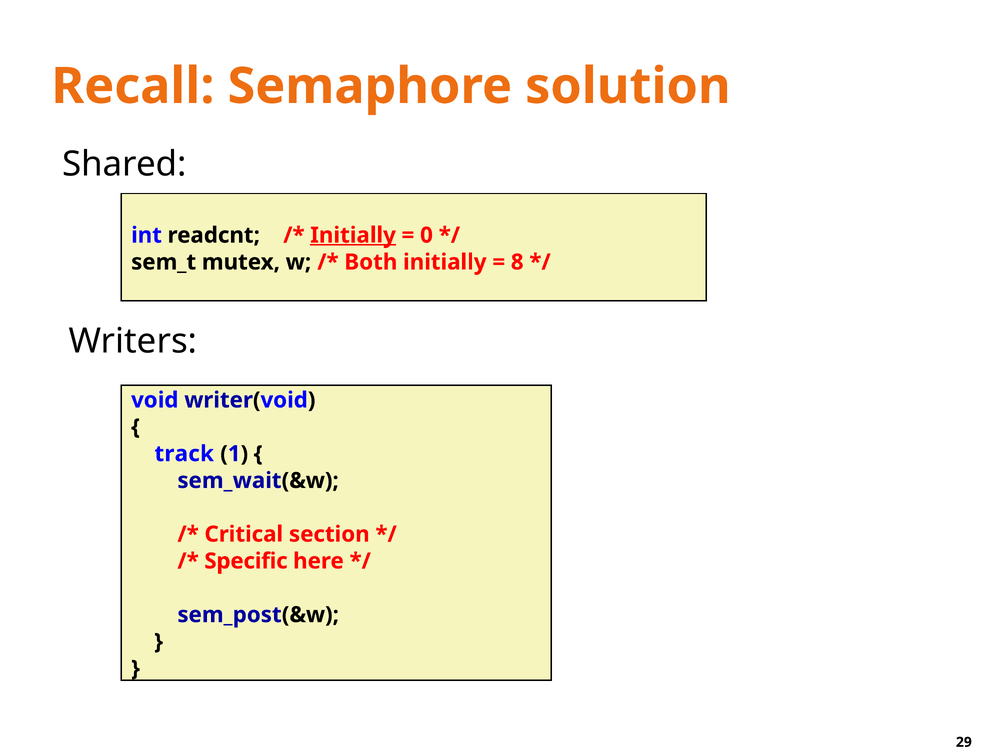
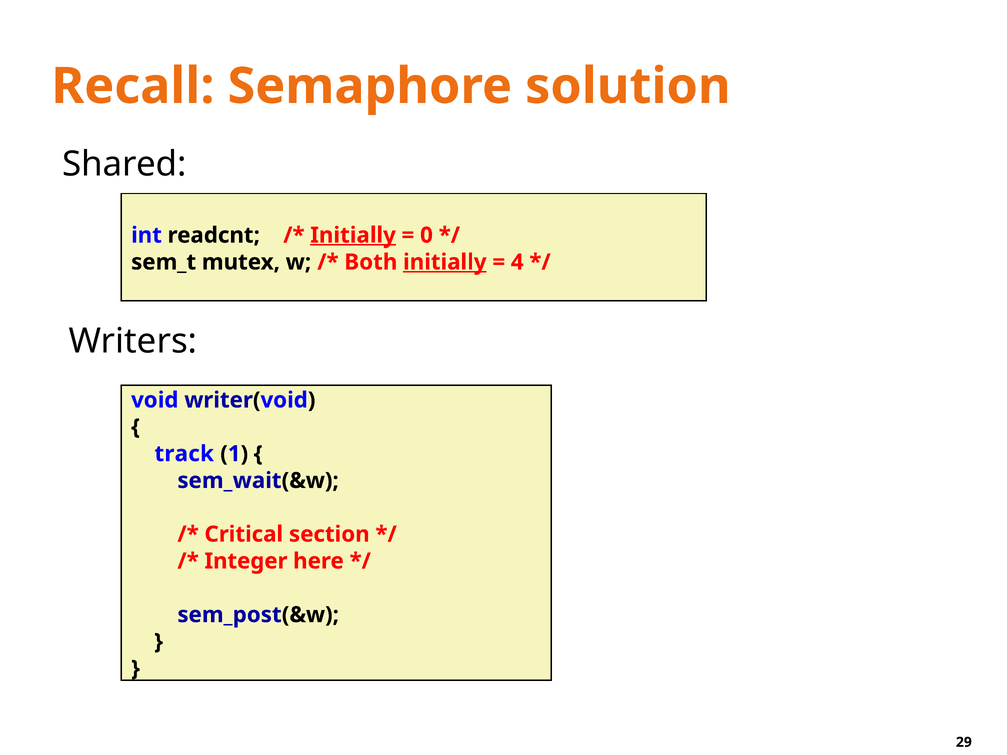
initially at (445, 262) underline: none -> present
8: 8 -> 4
Specific: Specific -> Integer
